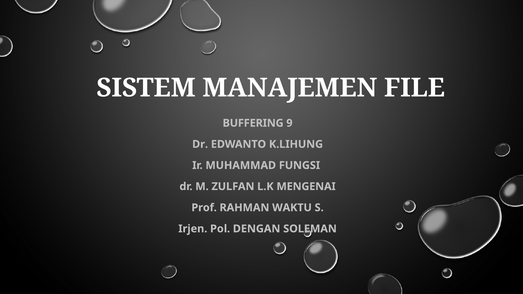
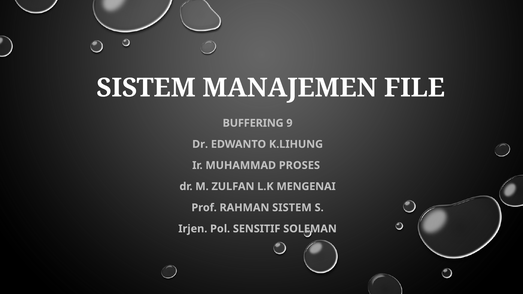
FUNGSI: FUNGSI -> PROSES
RAHMAN WAKTU: WAKTU -> SISTEM
DENGAN: DENGAN -> SENSITIF
